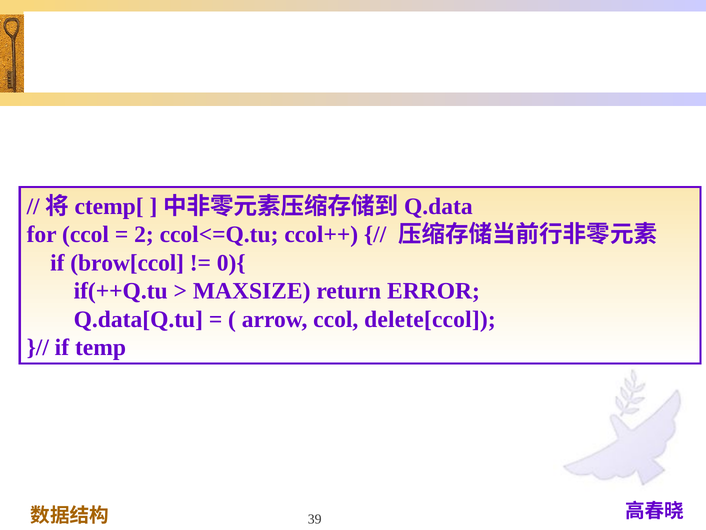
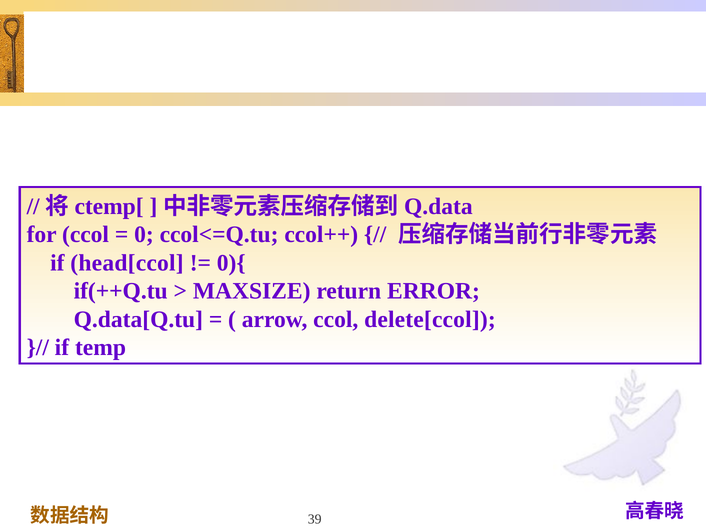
2: 2 -> 0
brow[ccol: brow[ccol -> head[ccol
